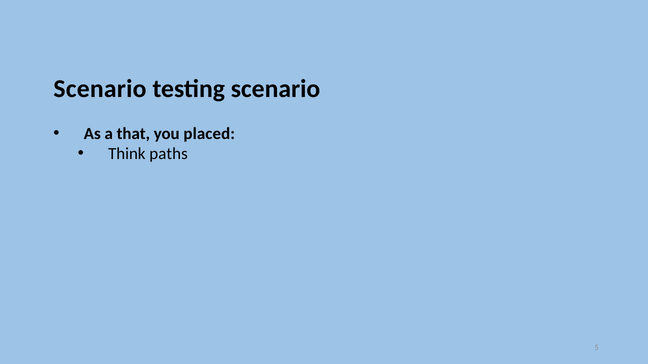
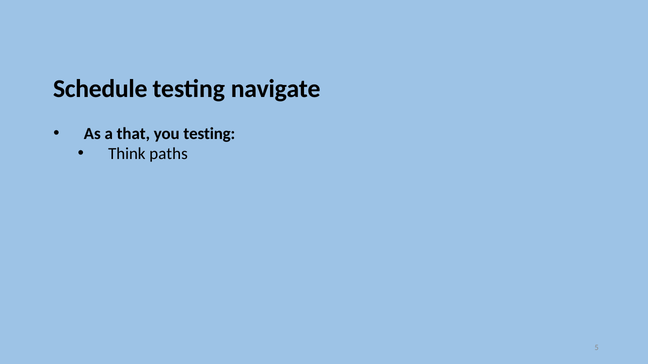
Scenario at (100, 89): Scenario -> Schedule
testing scenario: scenario -> navigate
you placed: placed -> testing
